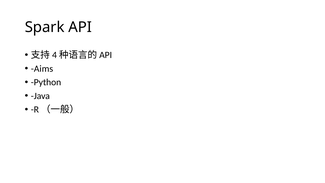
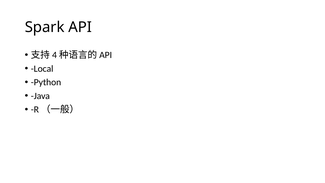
Aims: Aims -> Local
